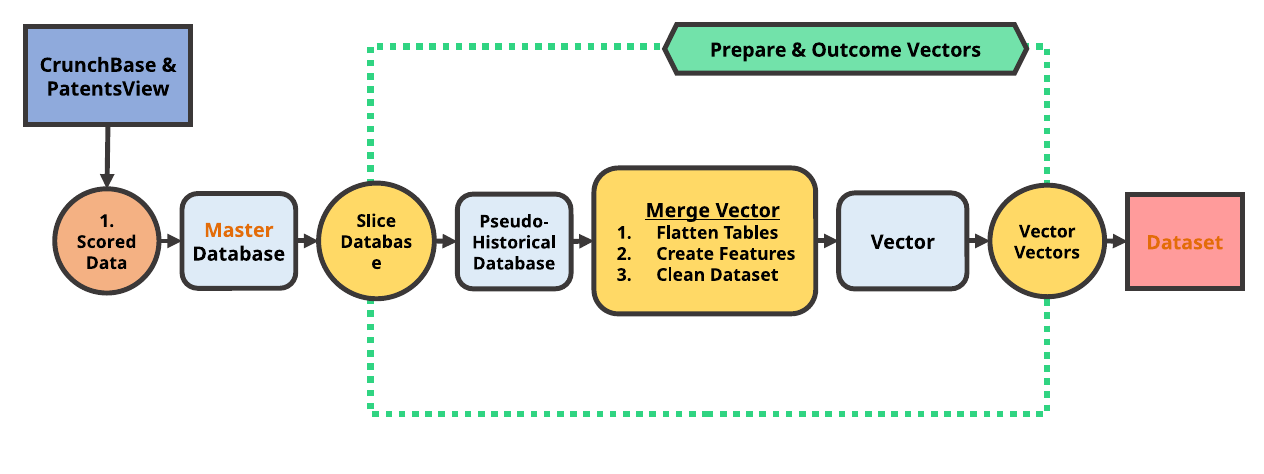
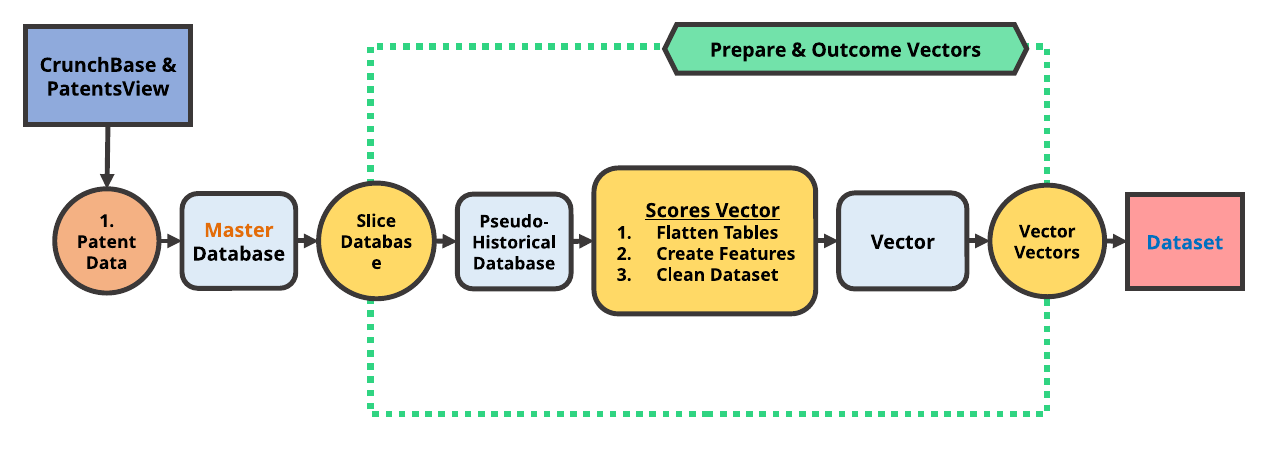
Merge: Merge -> Scores
Scored: Scored -> Patent
Dataset at (1185, 243) colour: orange -> blue
